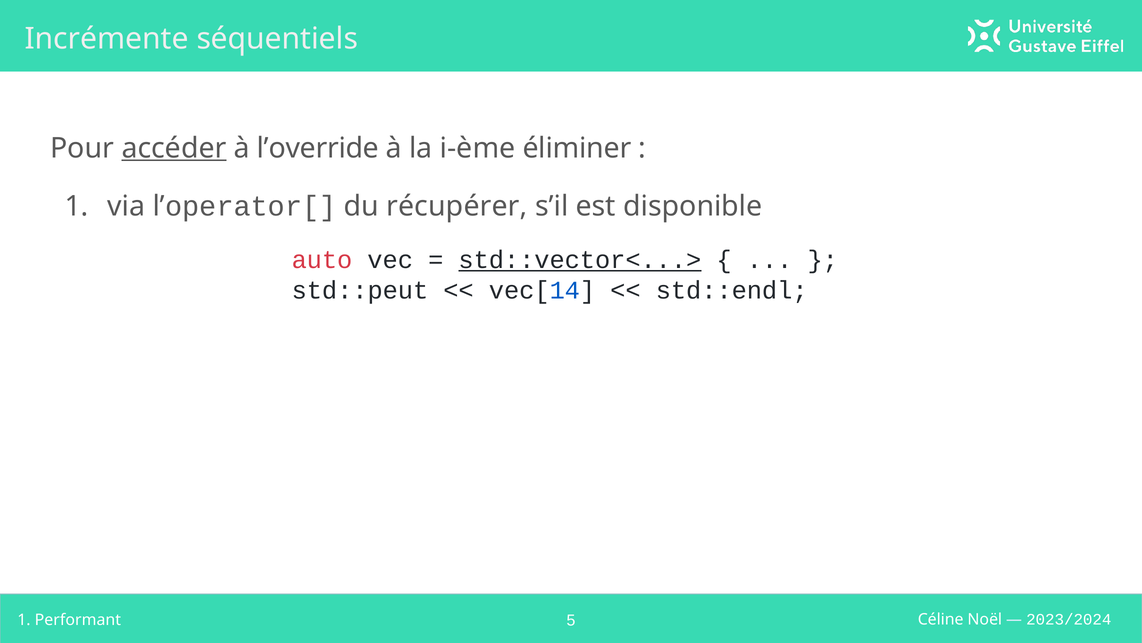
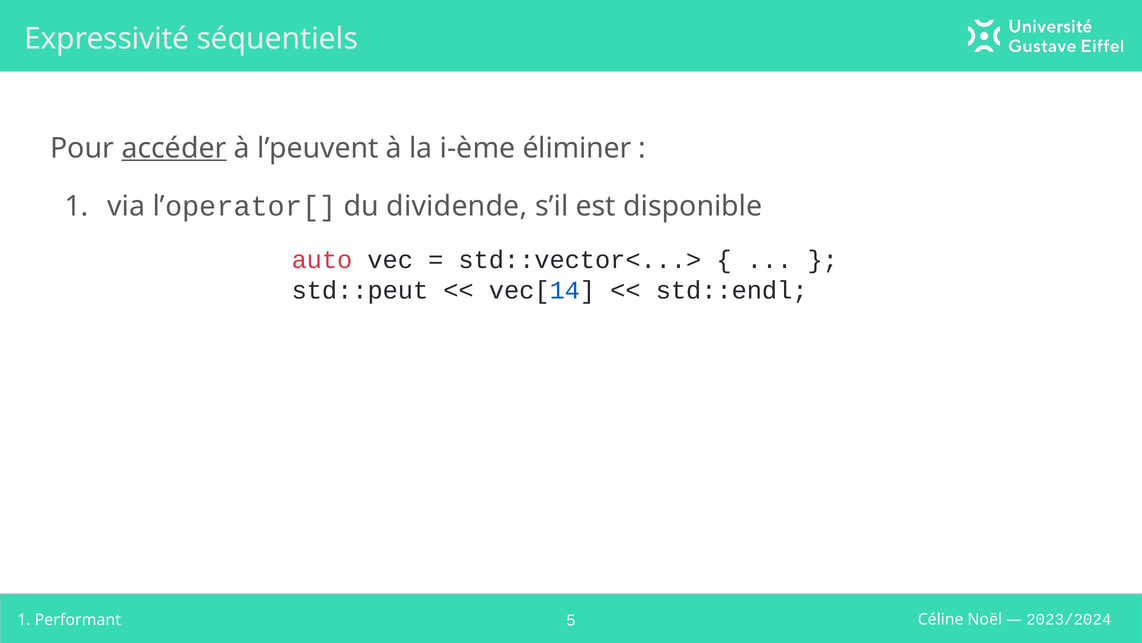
Incrémente: Incrémente -> Expressivité
l’override: l’override -> l’peuvent
récupérer: récupérer -> dividende
std::vector<...> underline: present -> none
